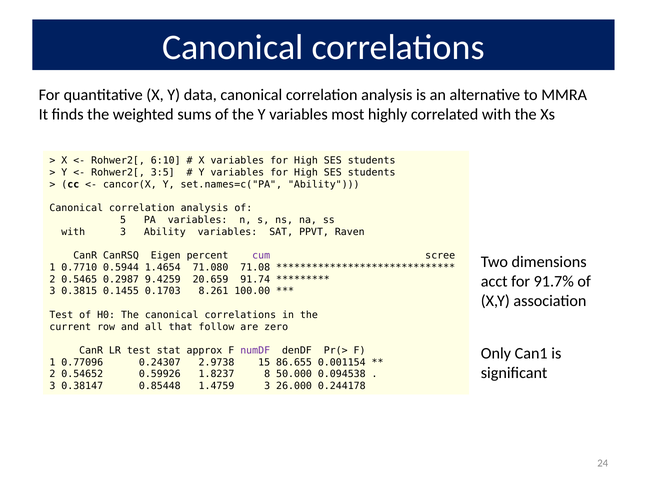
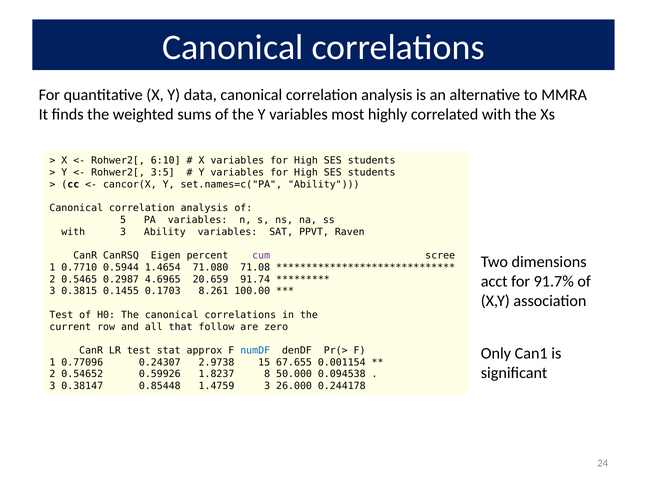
9.4259: 9.4259 -> 4.6965
numDF colour: purple -> blue
86.655: 86.655 -> 67.655
